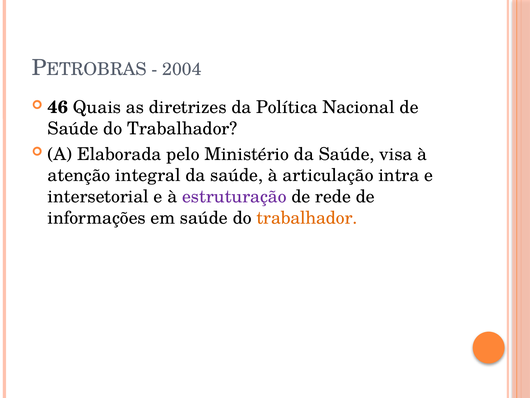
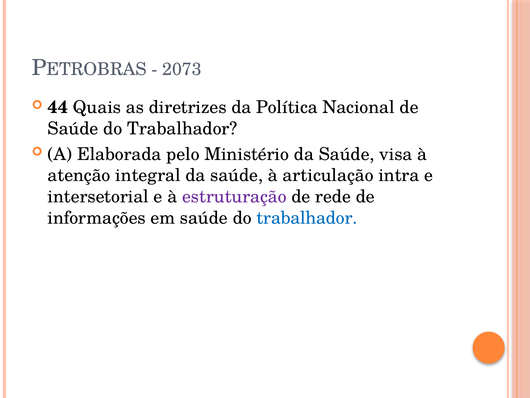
2004: 2004 -> 2073
46: 46 -> 44
trabalhador at (307, 218) colour: orange -> blue
